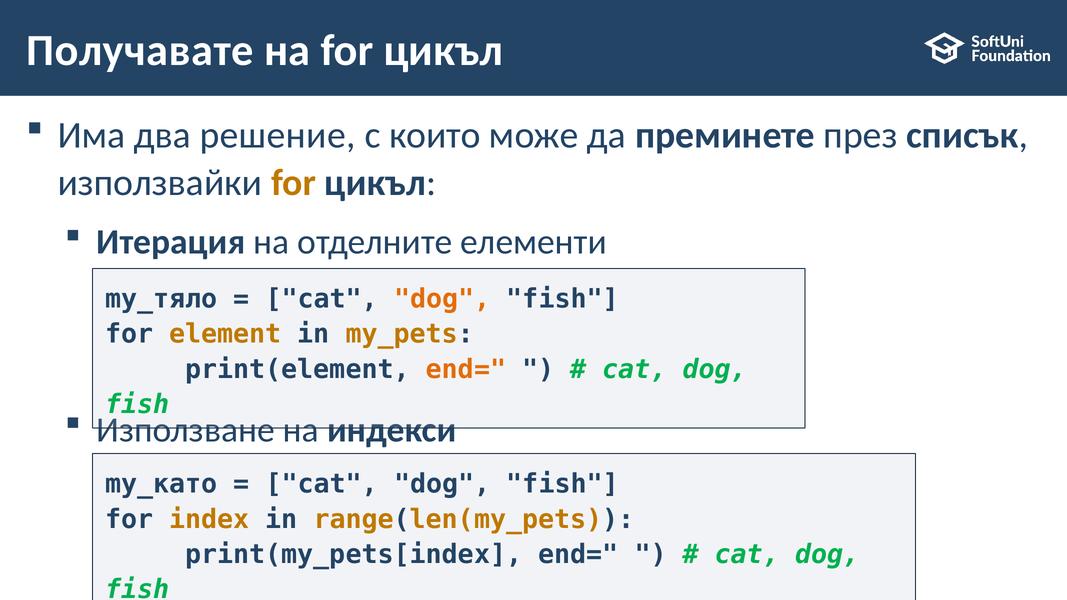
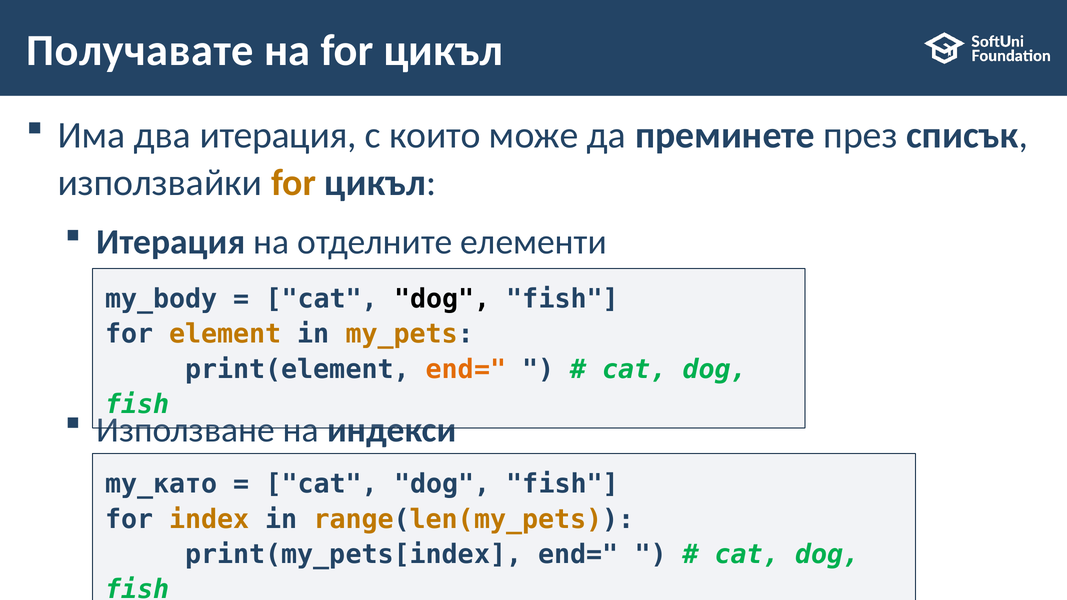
два решение: решение -> итерация
my_тяло: my_тяло -> my_body
dog at (442, 299) colour: orange -> black
